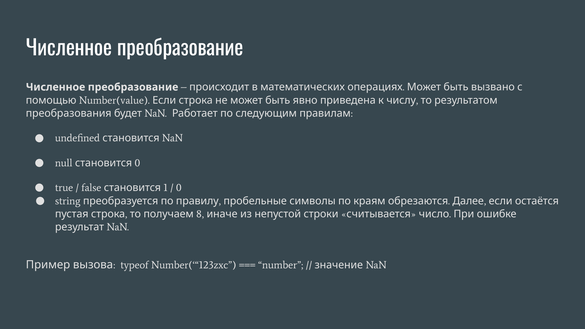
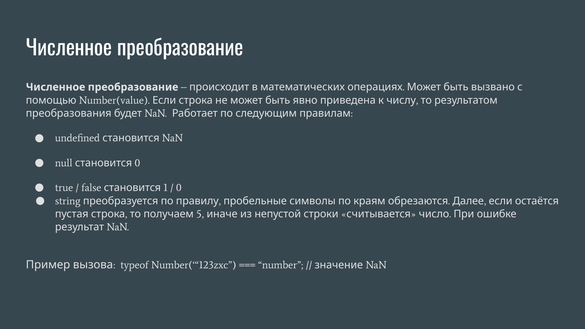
8: 8 -> 5
